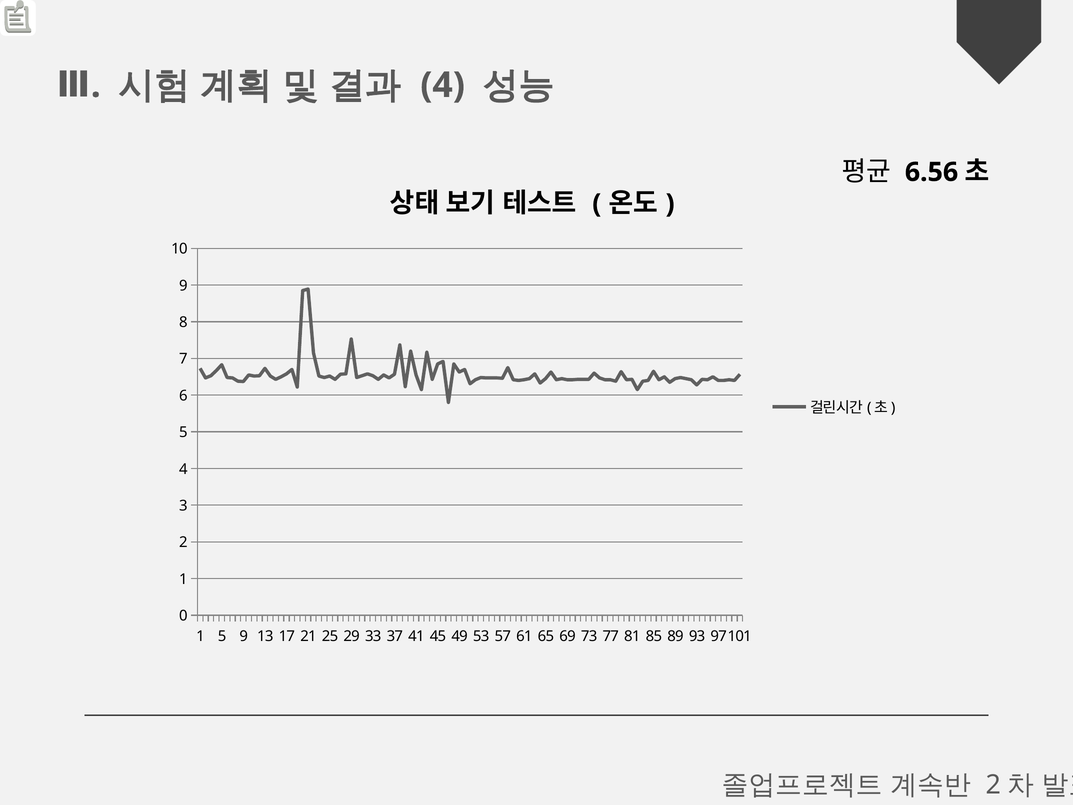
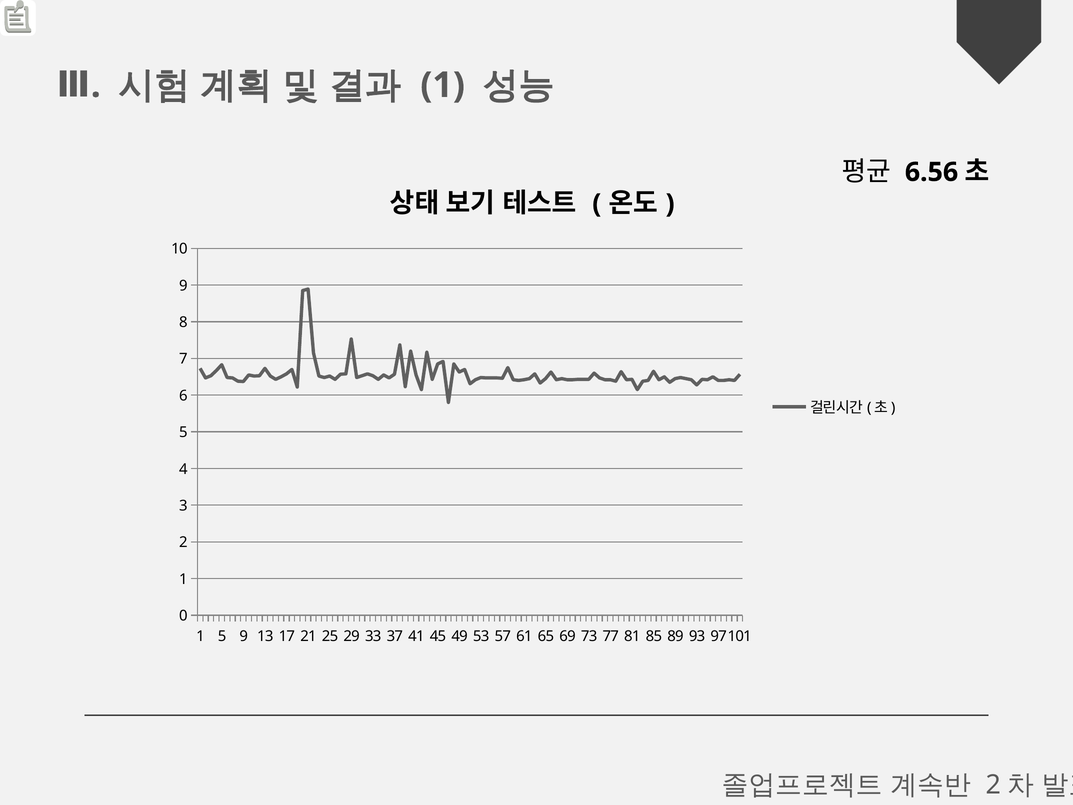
4 at (443, 85): 4 -> 1
